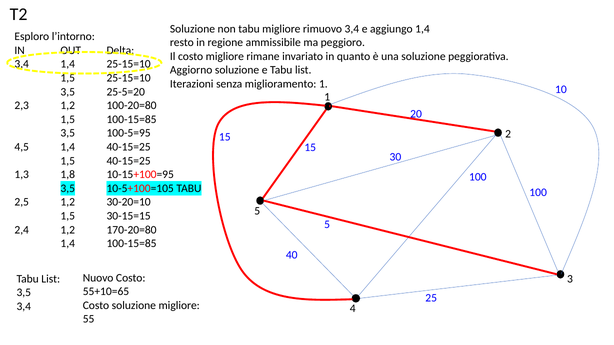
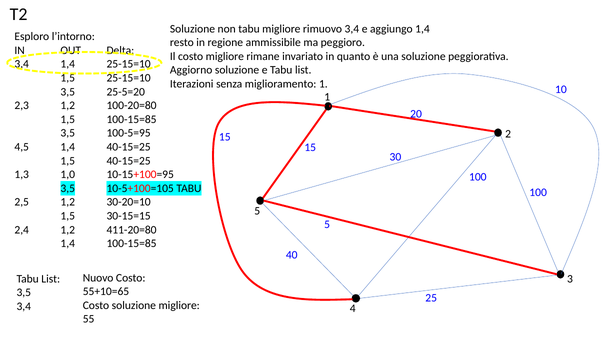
1,8: 1,8 -> 1,0
170-20=80: 170-20=80 -> 411-20=80
